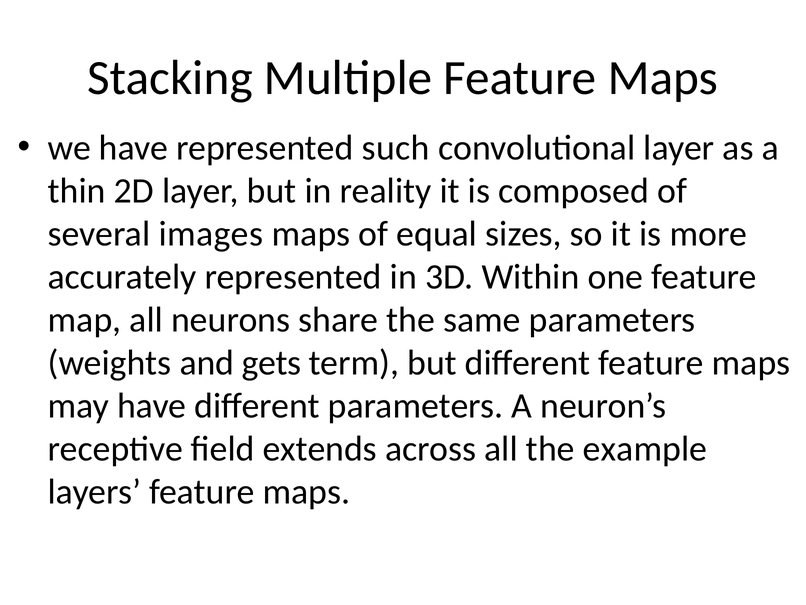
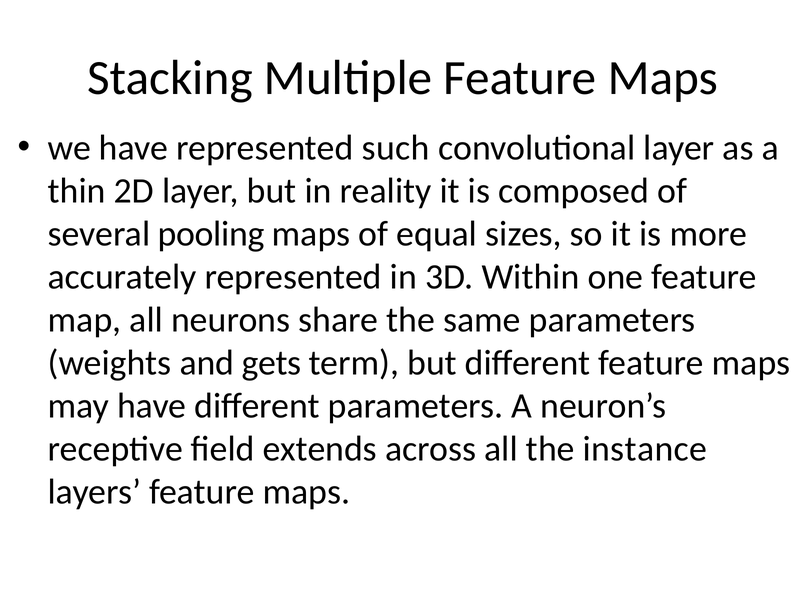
images: images -> pooling
example: example -> instance
